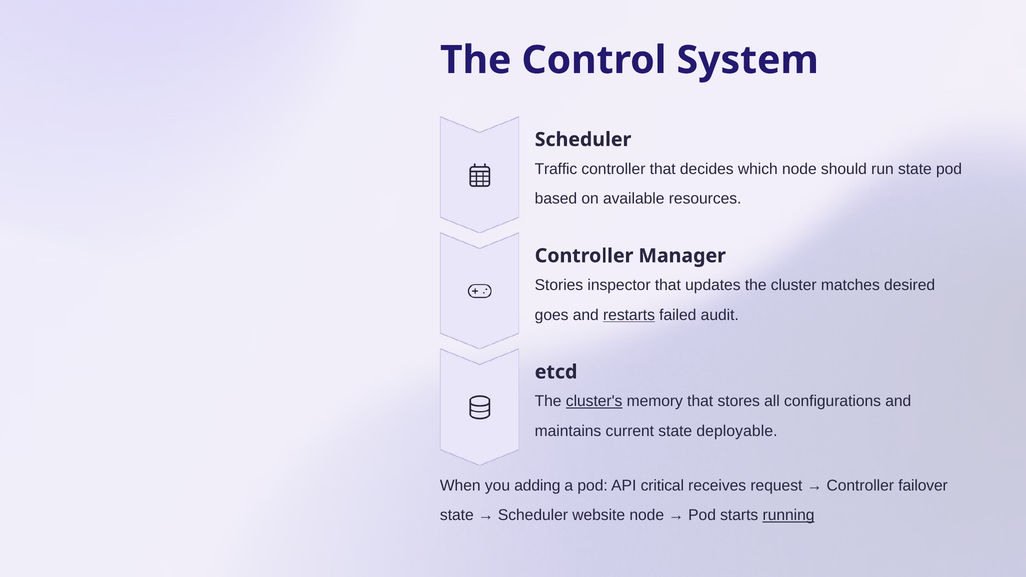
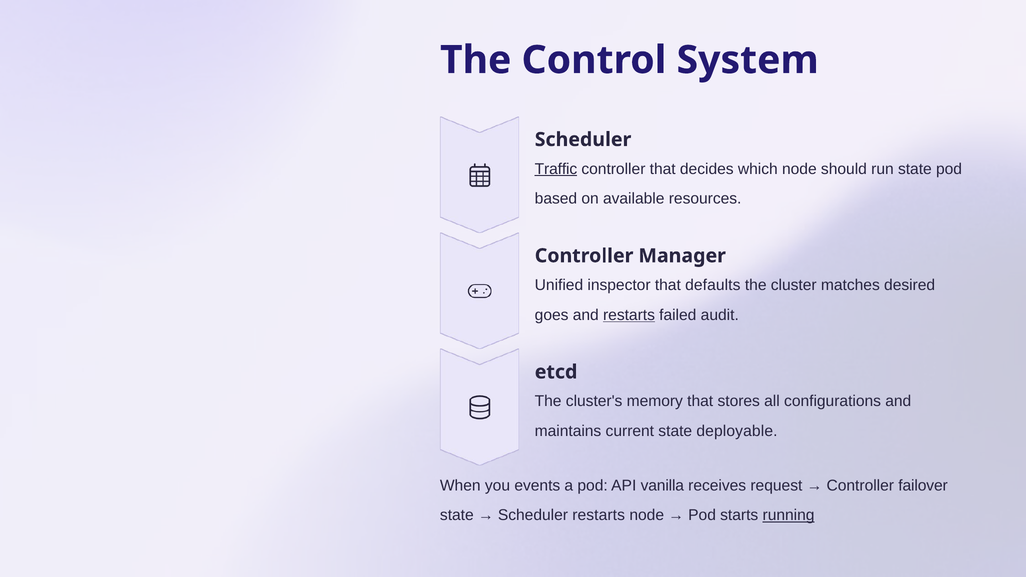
Traffic underline: none -> present
Stories: Stories -> Unified
updates: updates -> defaults
cluster's underline: present -> none
adding: adding -> events
critical: critical -> vanilla
Scheduler website: website -> restarts
